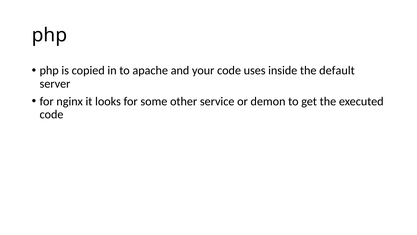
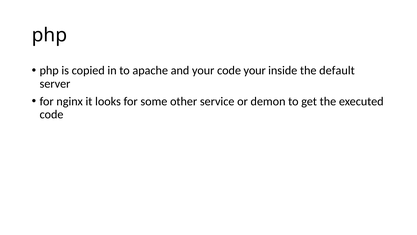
code uses: uses -> your
